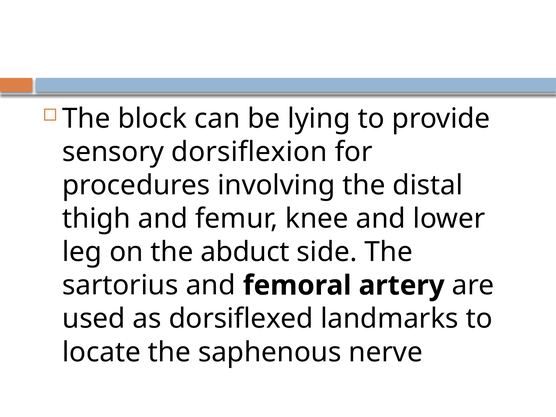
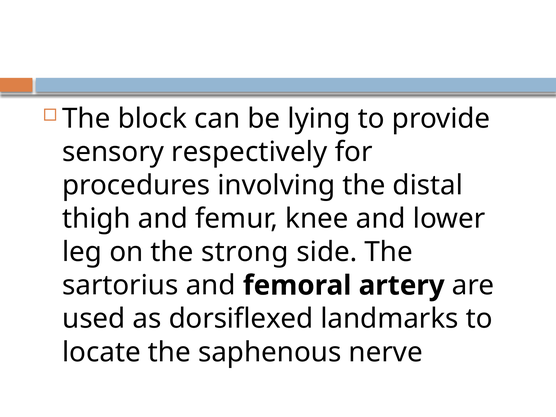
dorsiflexion: dorsiflexion -> respectively
abduct: abduct -> strong
